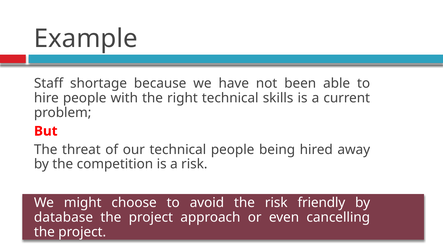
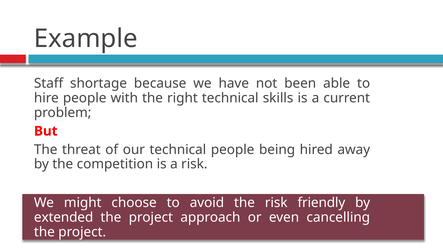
database: database -> extended
